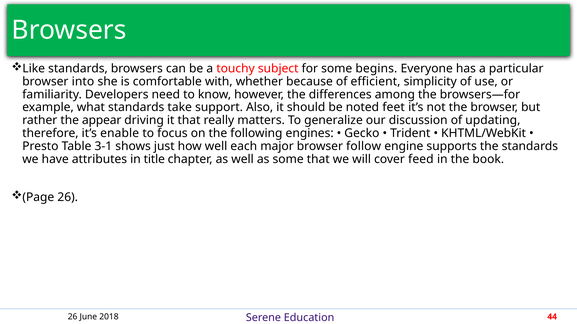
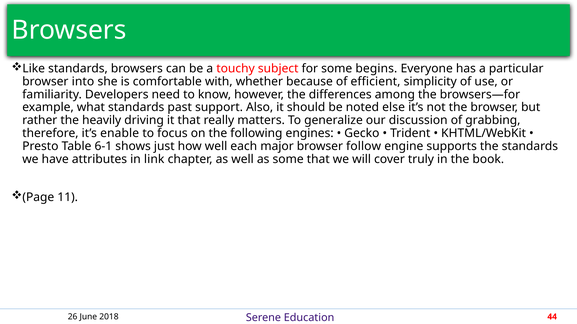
take: take -> past
feet: feet -> else
appear: appear -> heavily
updating: updating -> grabbing
3-1: 3-1 -> 6-1
title: title -> link
feed: feed -> truly
Page 26: 26 -> 11
